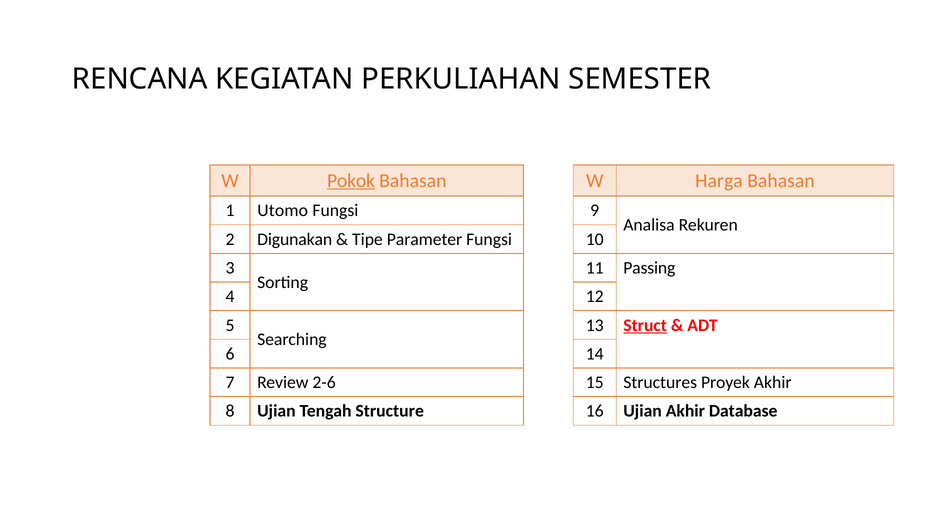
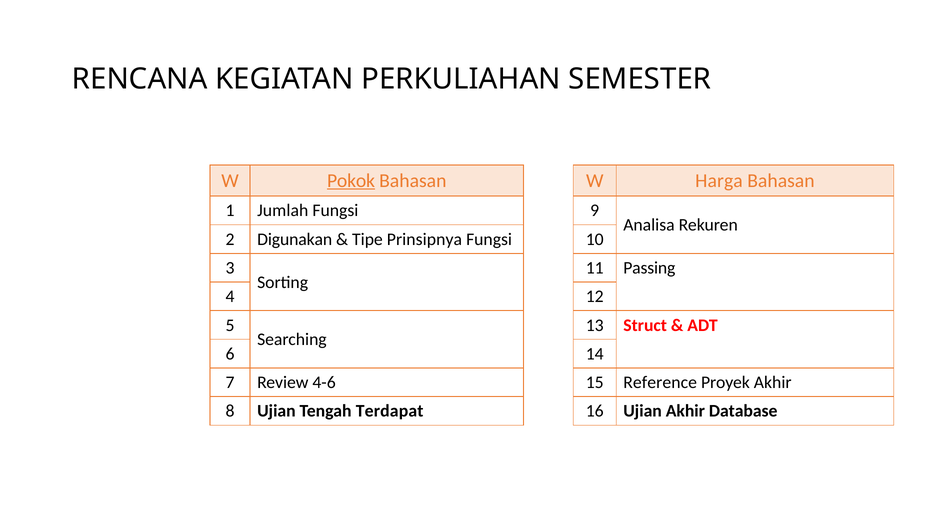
Utomo: Utomo -> Jumlah
Parameter: Parameter -> Prinsipnya
Struct underline: present -> none
2-6: 2-6 -> 4-6
Structures: Structures -> Reference
Structure: Structure -> Terdapat
